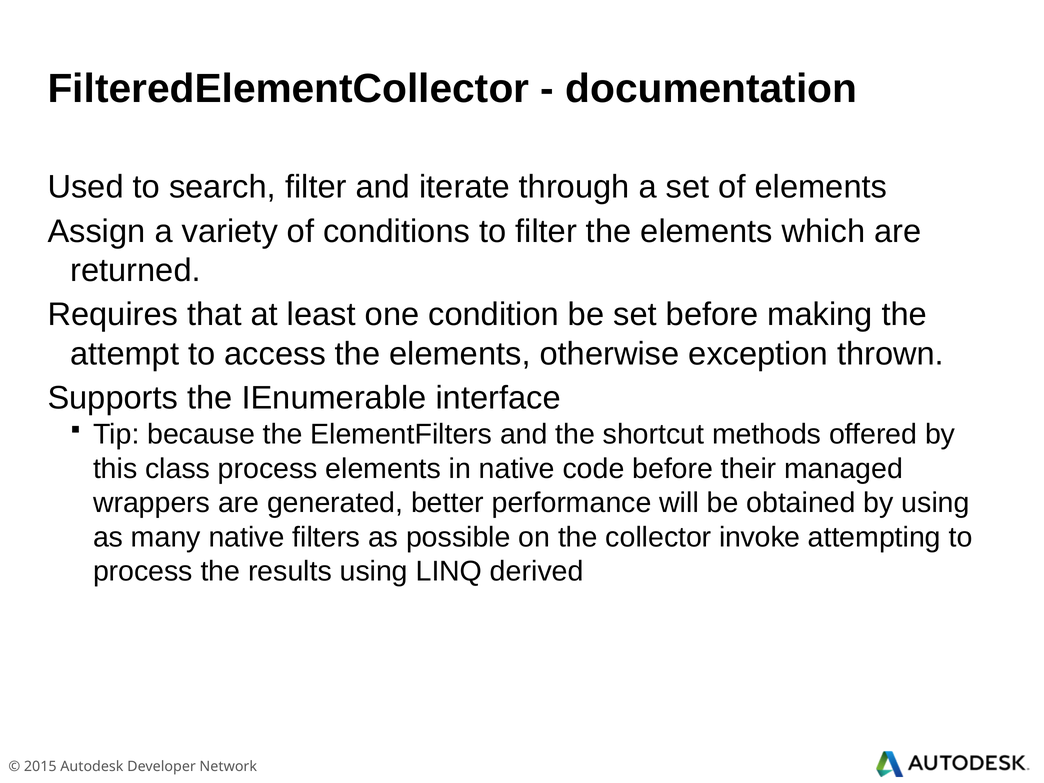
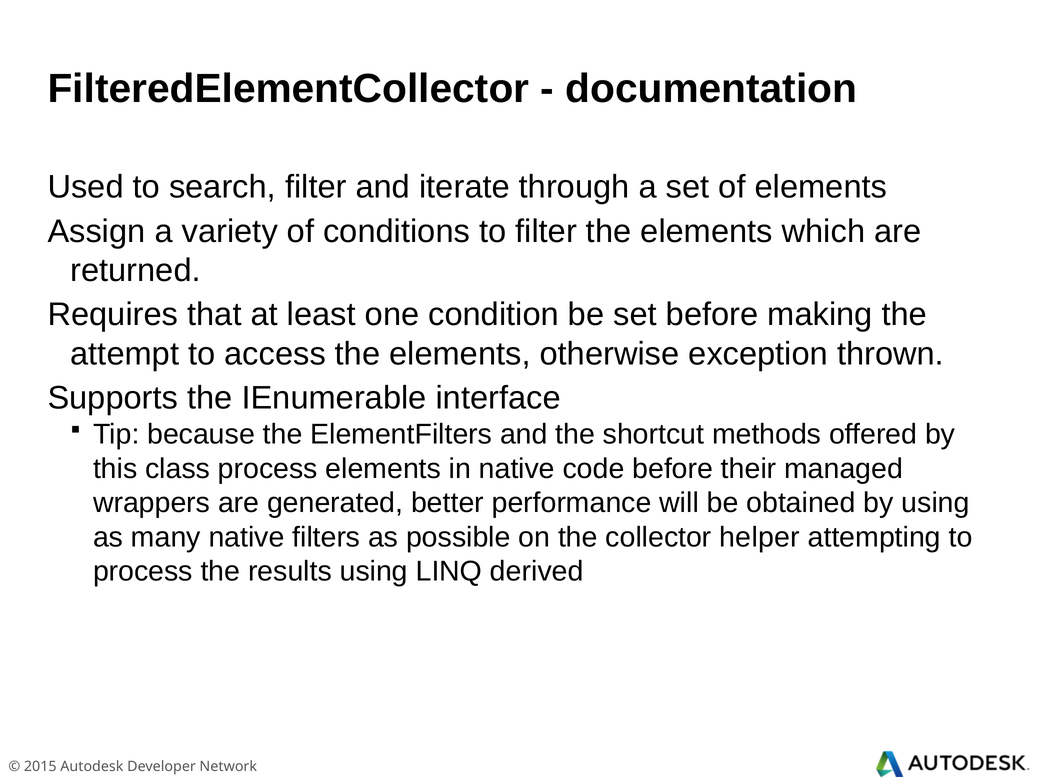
invoke: invoke -> helper
